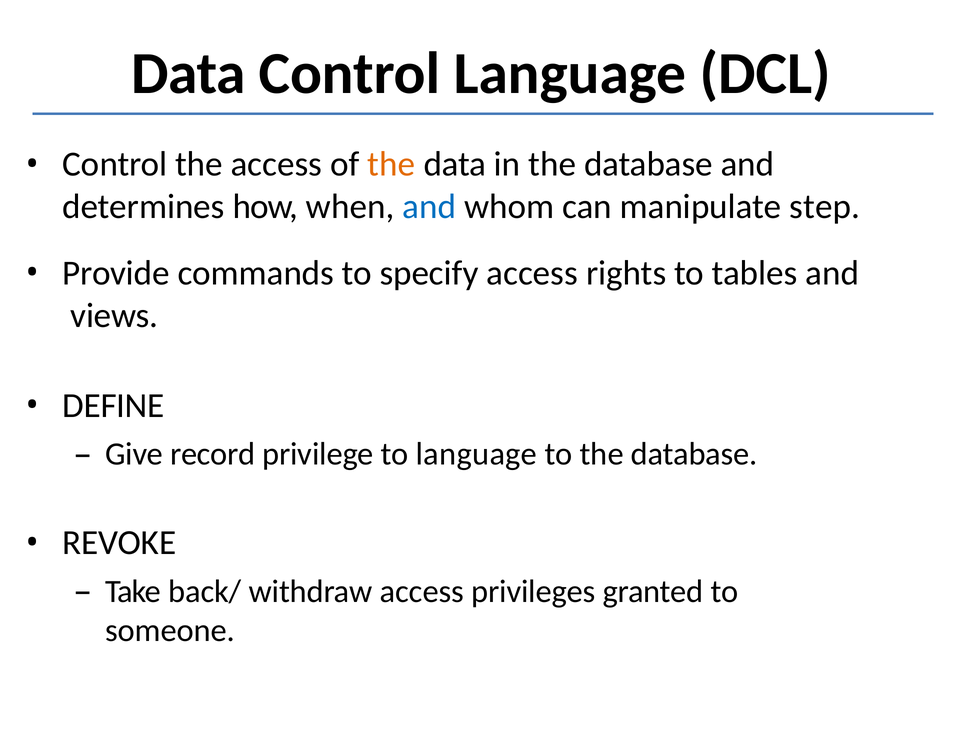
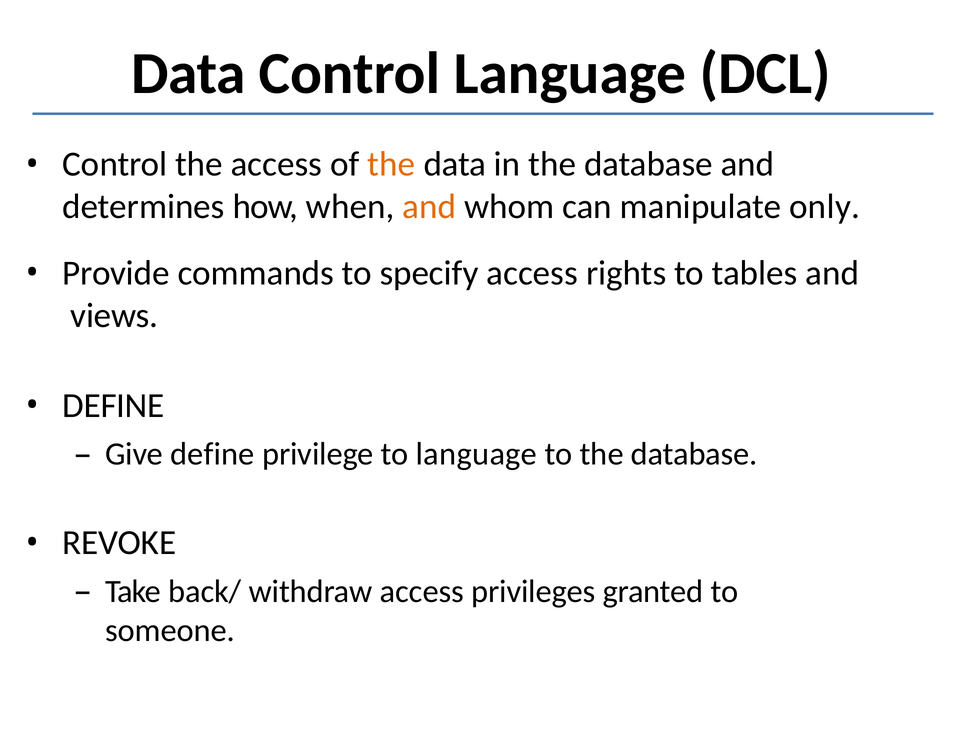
and at (429, 206) colour: blue -> orange
step: step -> only
Give record: record -> define
